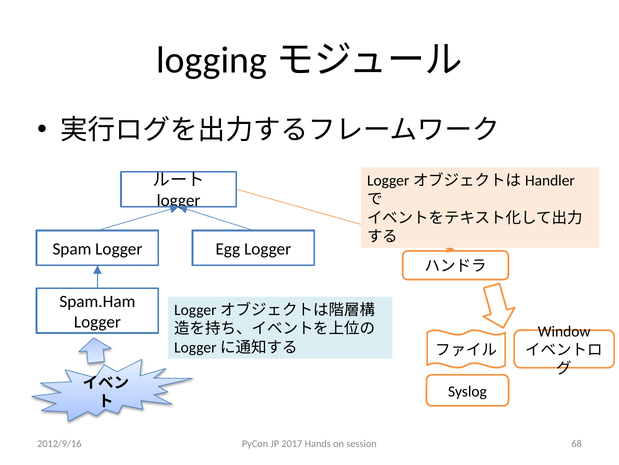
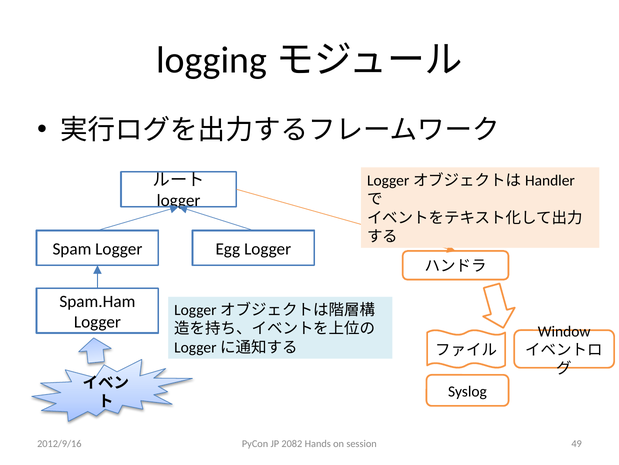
2017: 2017 -> 2082
68: 68 -> 49
